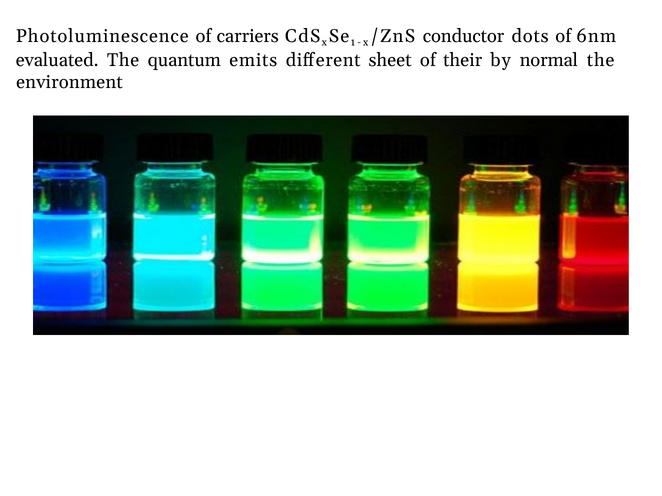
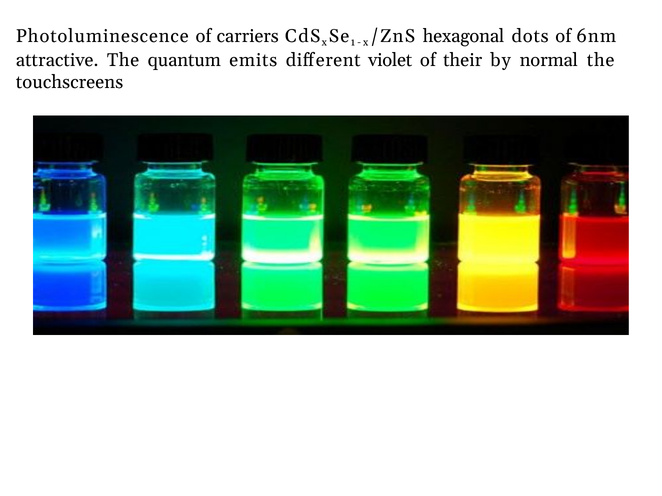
conductor: conductor -> hexagonal
evaluated: evaluated -> attractive
sheet: sheet -> violet
environment: environment -> touchscreens
